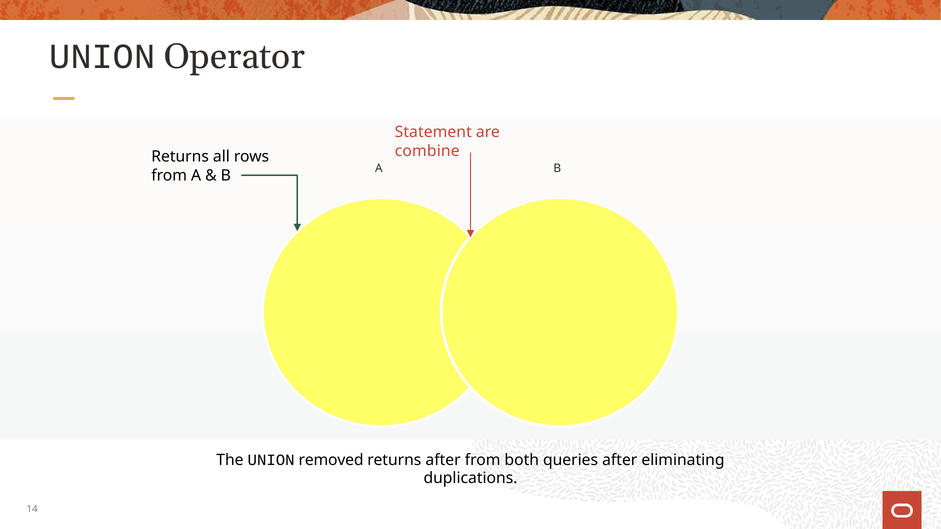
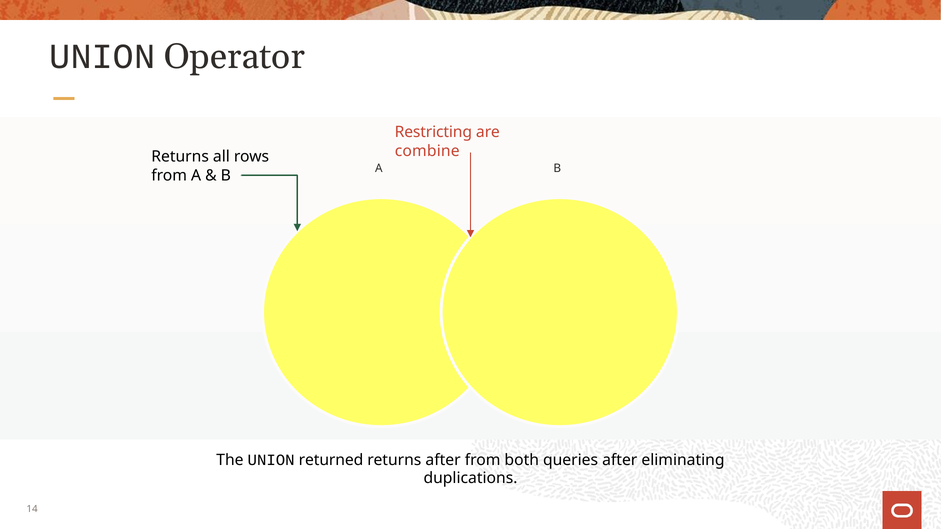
Statement: Statement -> Restricting
removed: removed -> returned
